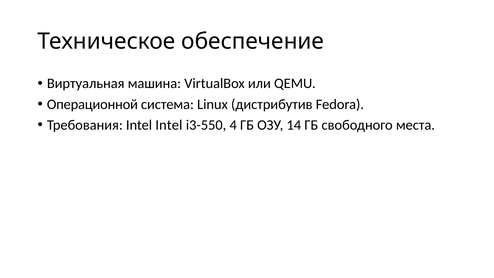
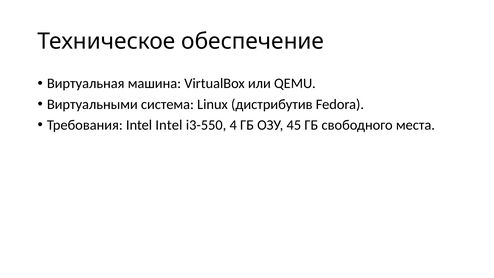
Операционной: Операционной -> Виртуальными
14: 14 -> 45
